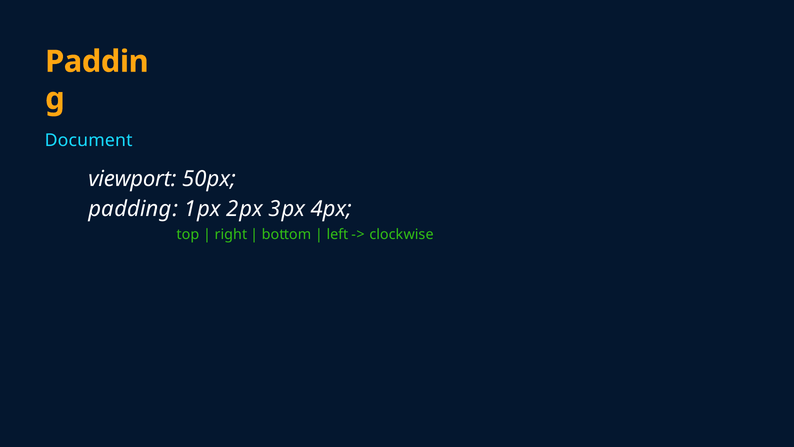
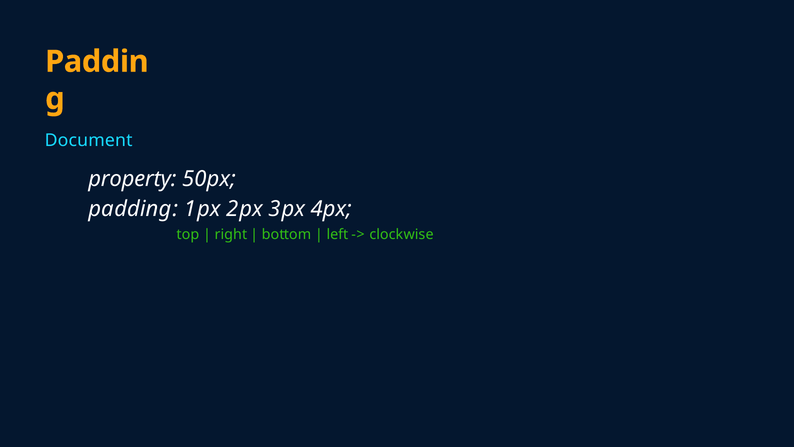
viewport: viewport -> property
